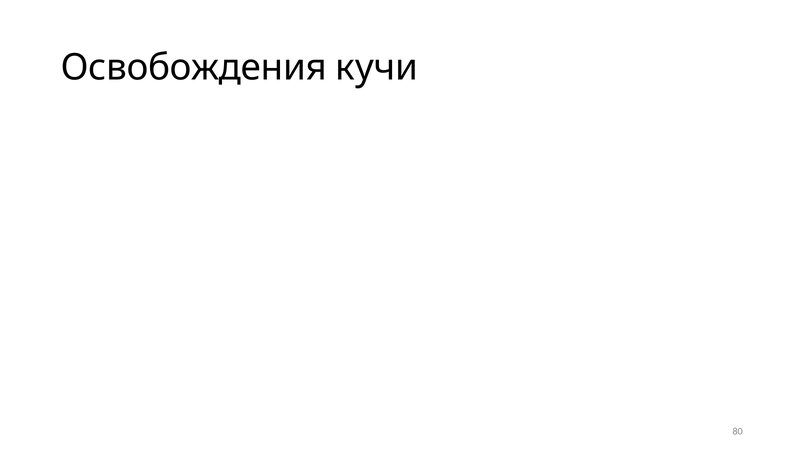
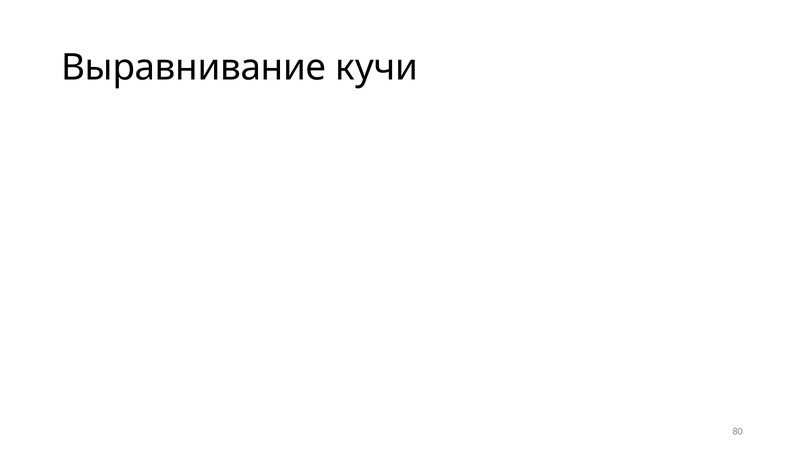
Освобождения: Освобождения -> Выравнивание
